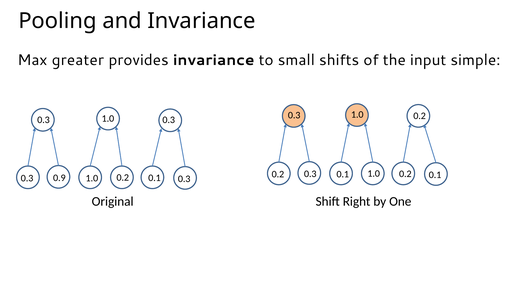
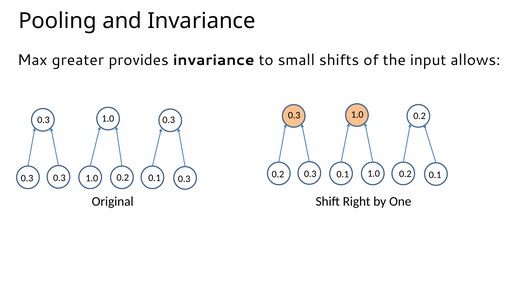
simple: simple -> allows
0.3 0.9: 0.9 -> 0.3
